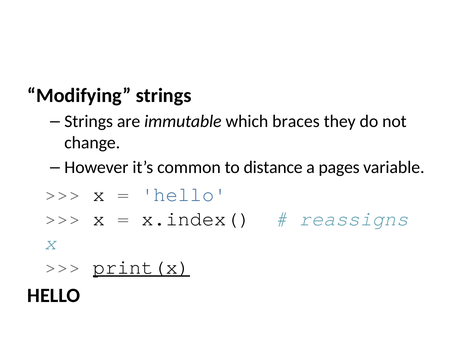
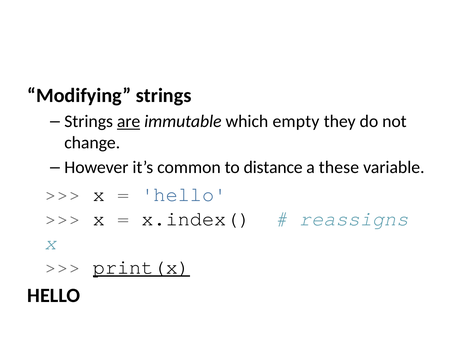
are underline: none -> present
braces: braces -> empty
pages: pages -> these
